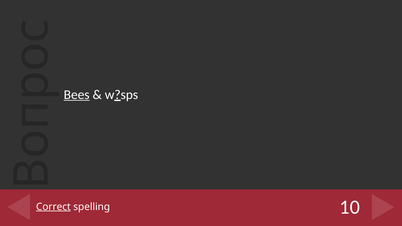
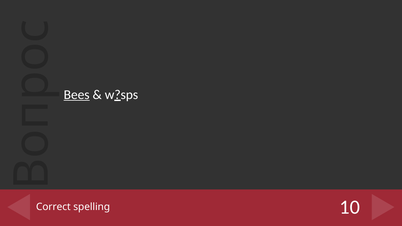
Correct underline: present -> none
